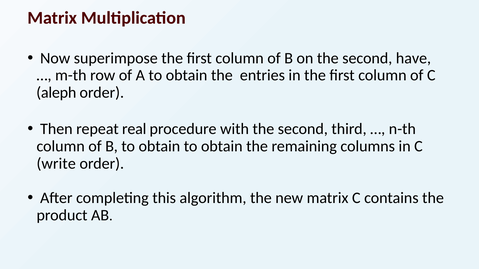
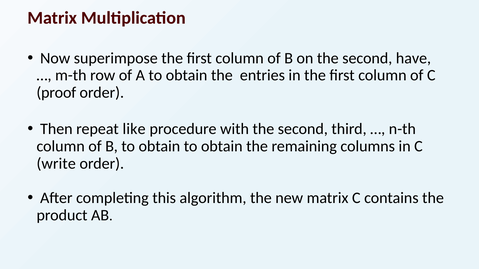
aleph: aleph -> proof
real: real -> like
